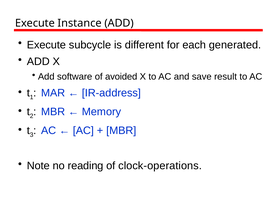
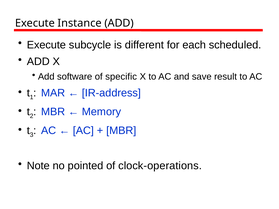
generated: generated -> scheduled
avoided: avoided -> specific
reading: reading -> pointed
